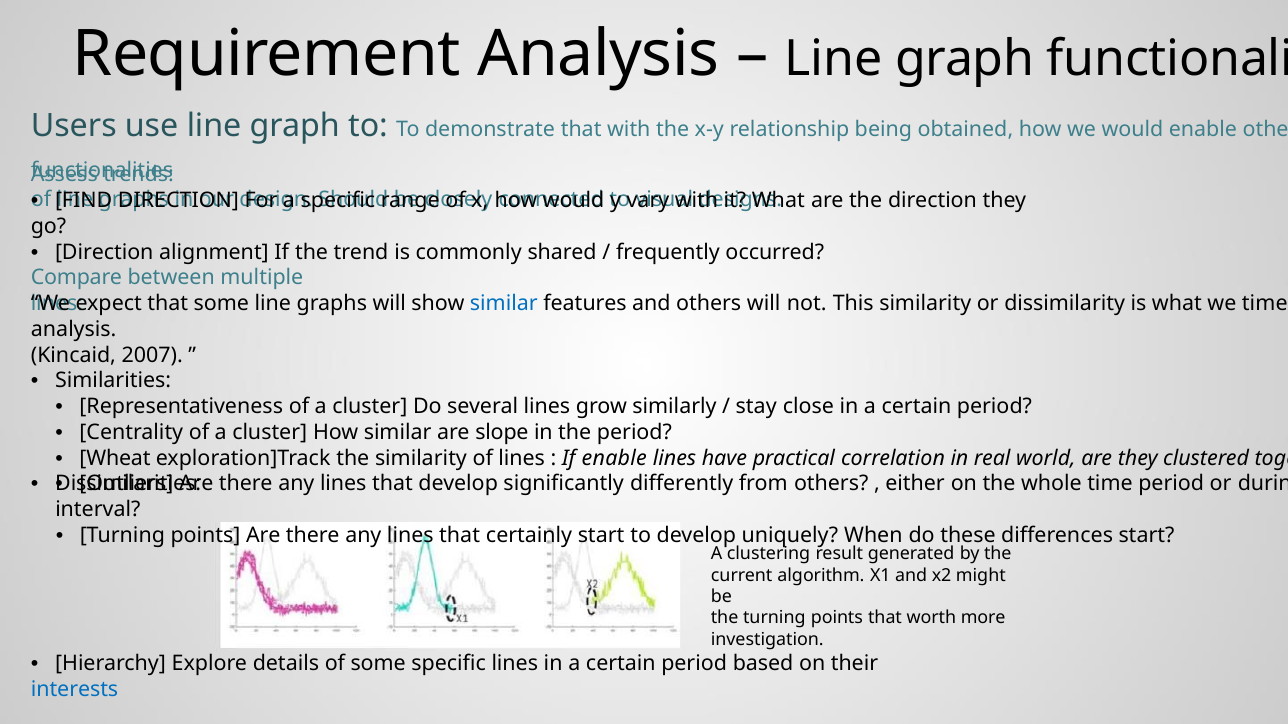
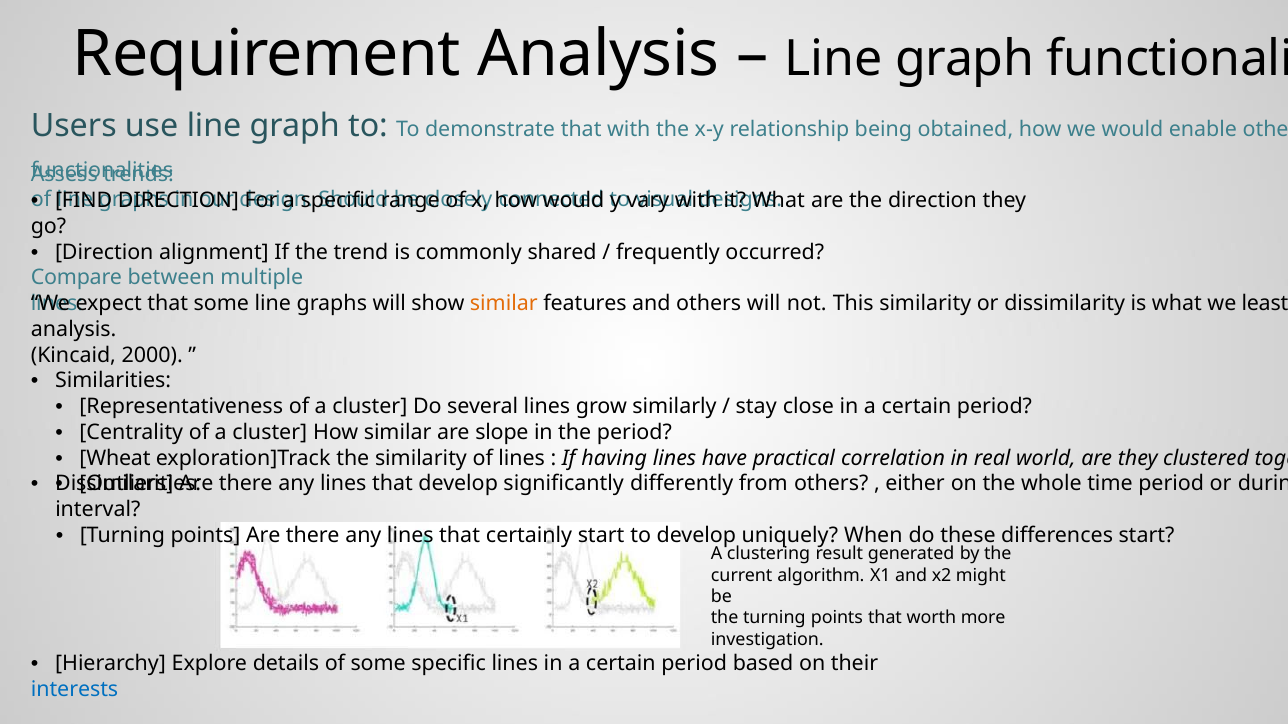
similar at (504, 303) colour: blue -> orange
we time: time -> least
2007: 2007 -> 2000
If enable: enable -> having
